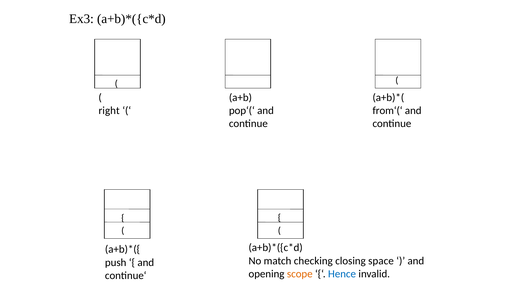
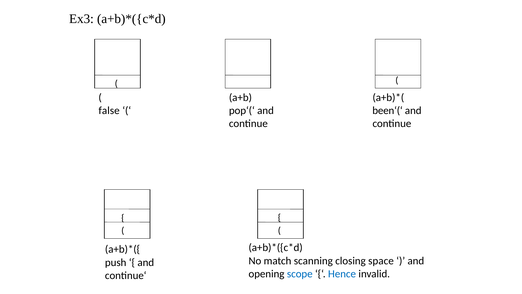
right: right -> false
from‘(‘: from‘(‘ -> been‘(‘
checking: checking -> scanning
scope colour: orange -> blue
